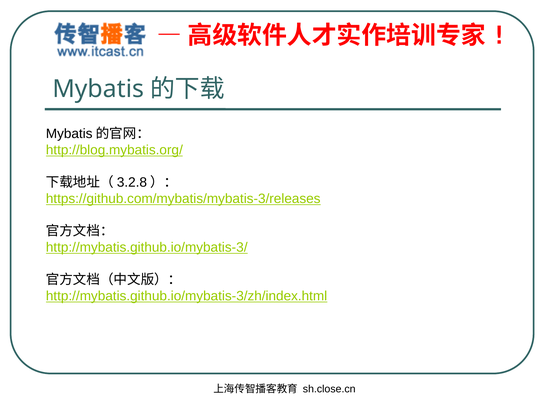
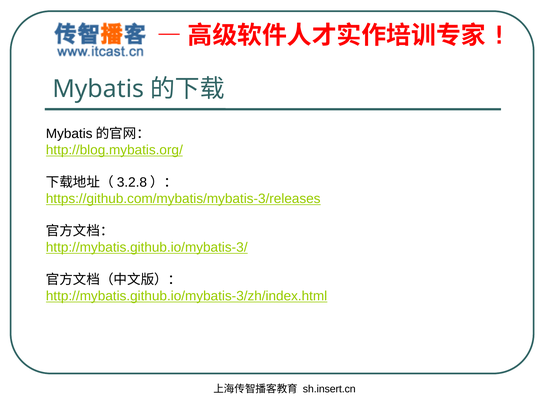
sh.close.cn: sh.close.cn -> sh.insert.cn
